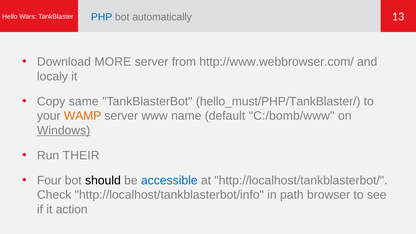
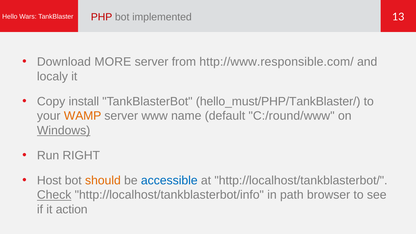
PHP colour: blue -> red
automatically: automatically -> implemented
http://www.webbrowser.com/: http://www.webbrowser.com/ -> http://www.responsible.com/
same: same -> install
C:/bomb/www: C:/bomb/www -> C:/round/www
THEIR: THEIR -> RIGHT
Four: Four -> Host
should colour: black -> orange
Check underline: none -> present
